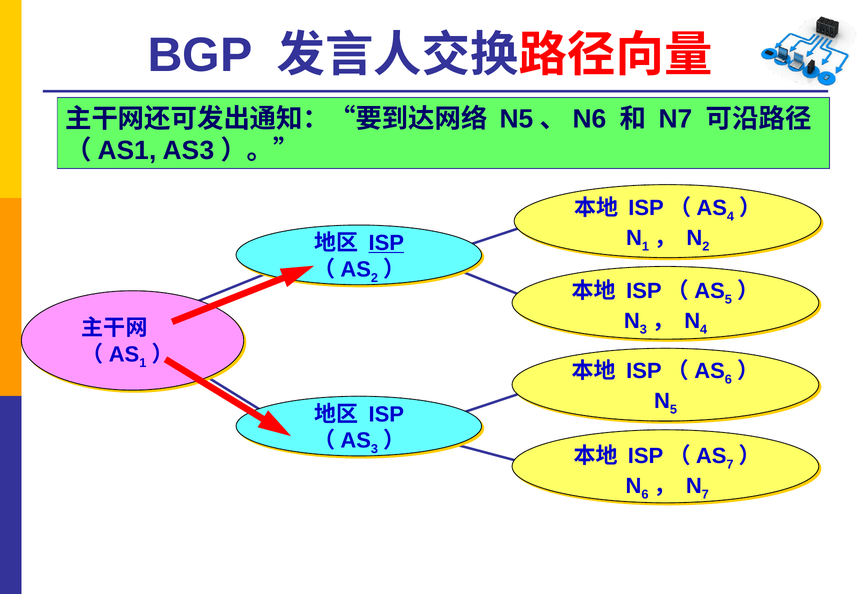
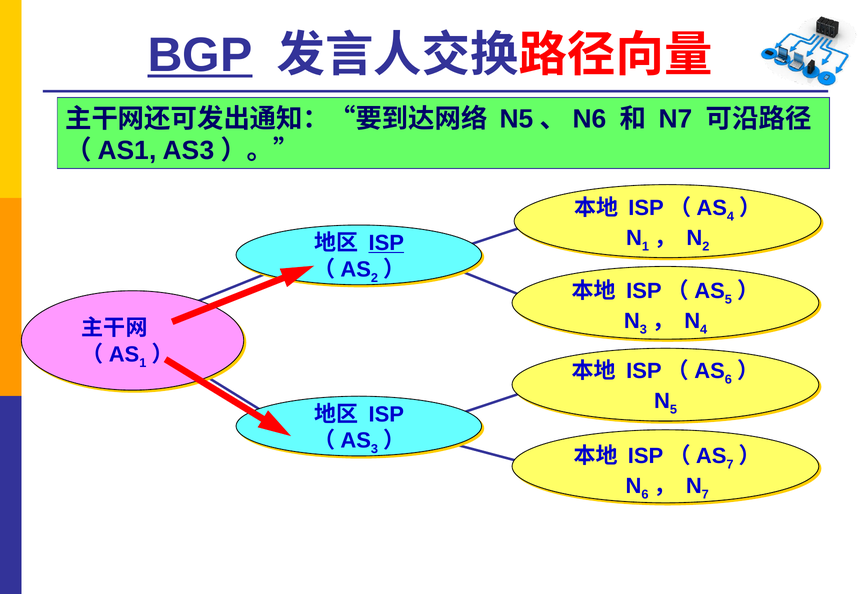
BGP underline: none -> present
